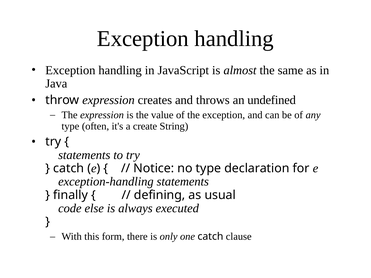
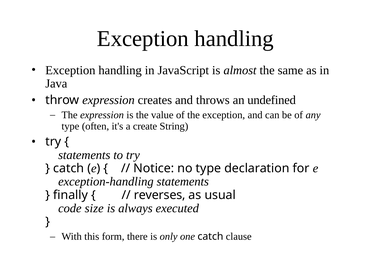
defining: defining -> reverses
else: else -> size
